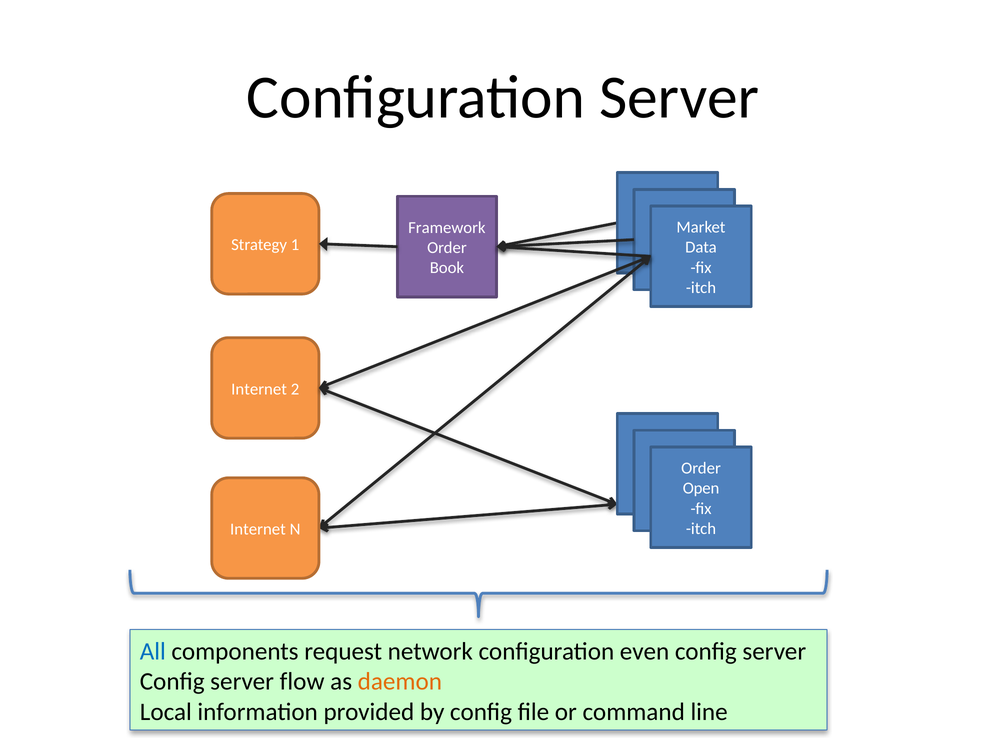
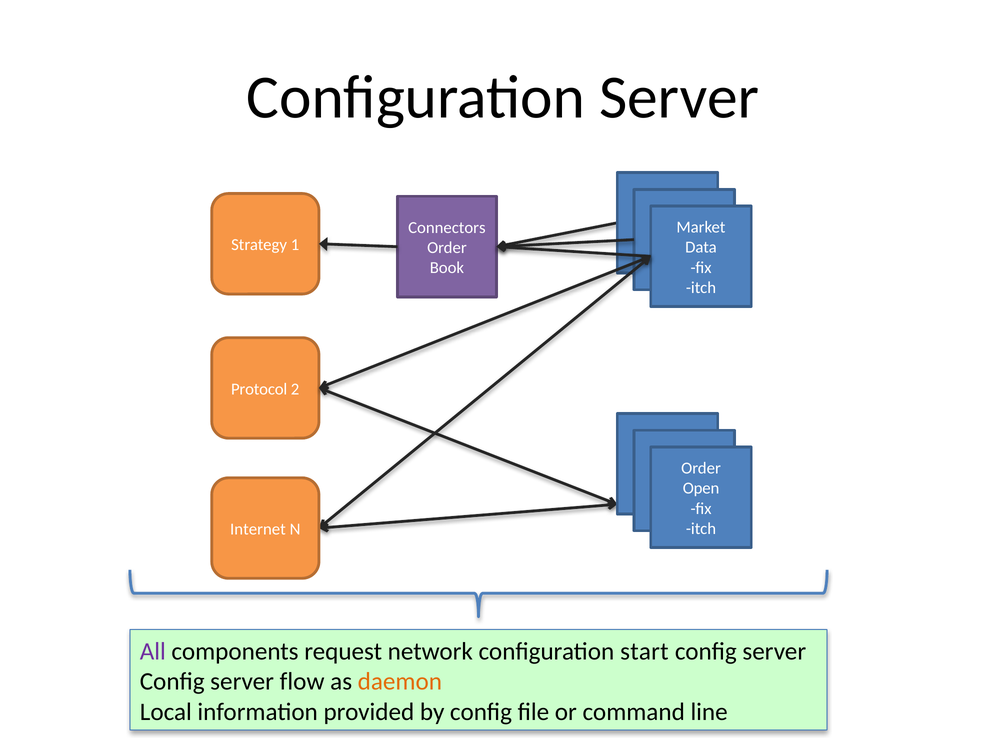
Framework: Framework -> Connectors
Internet at (259, 389): Internet -> Protocol
All colour: blue -> purple
even: even -> start
